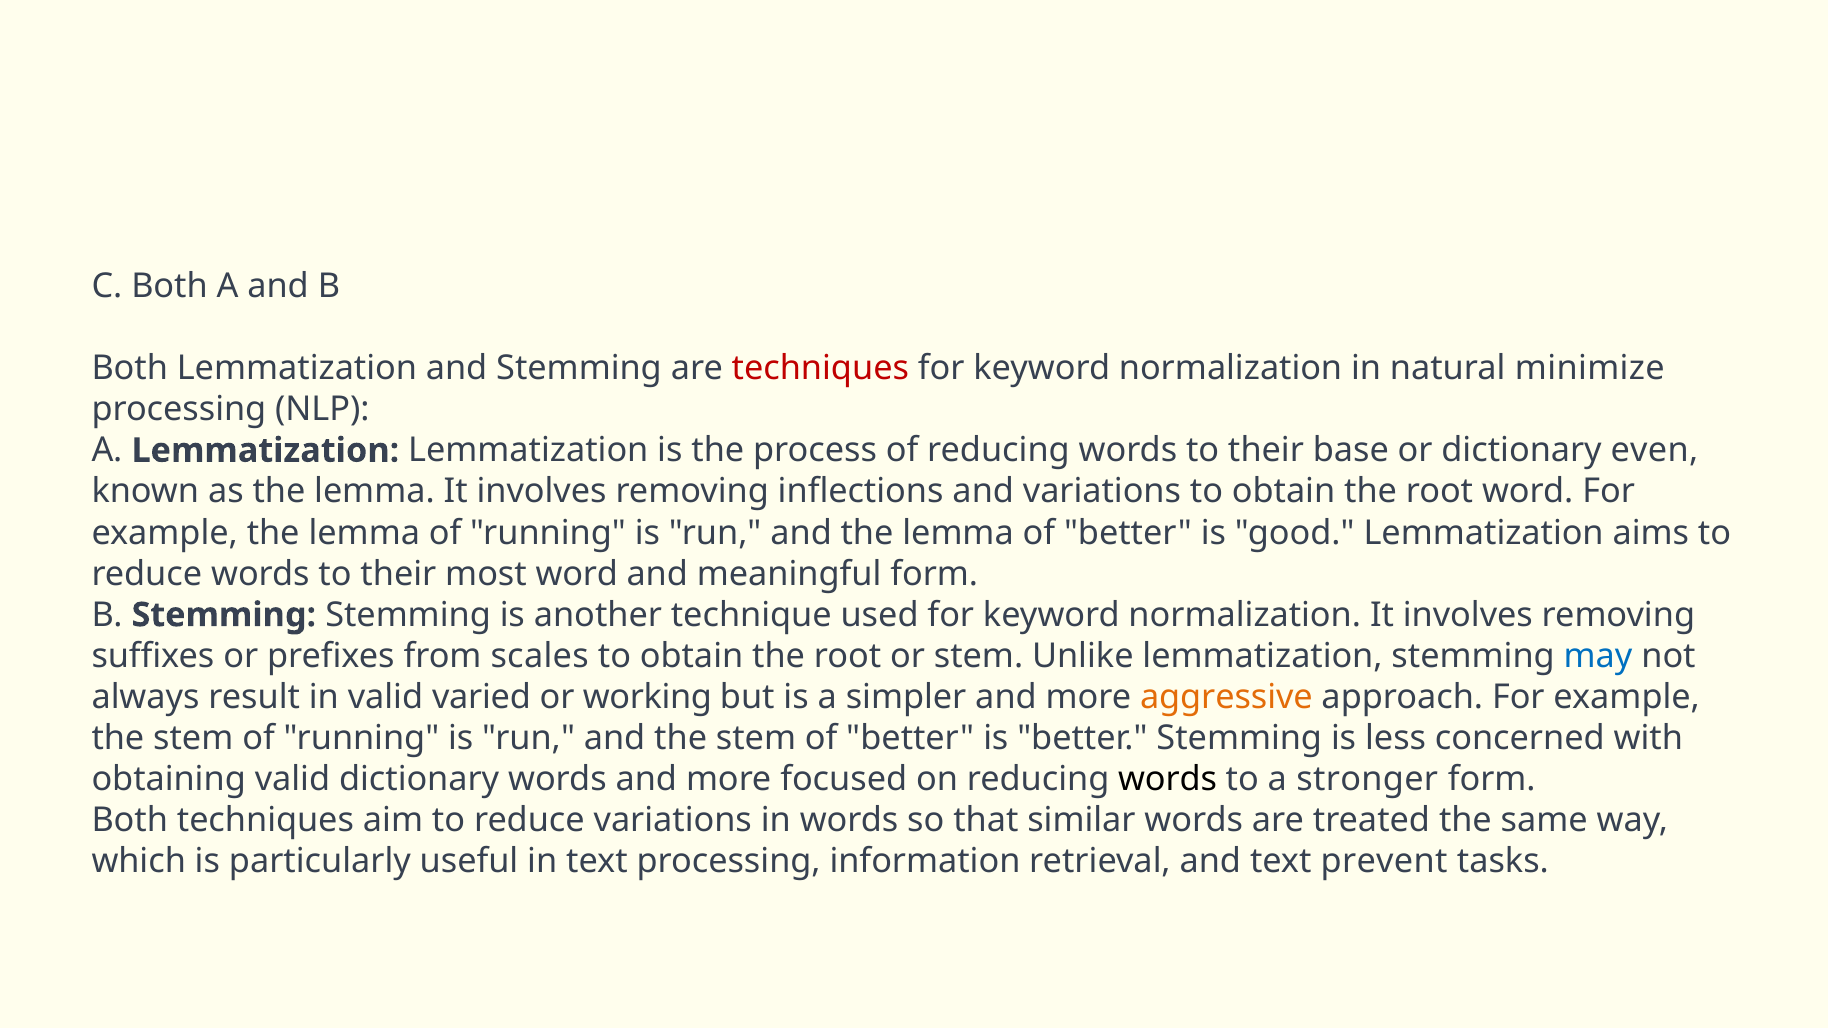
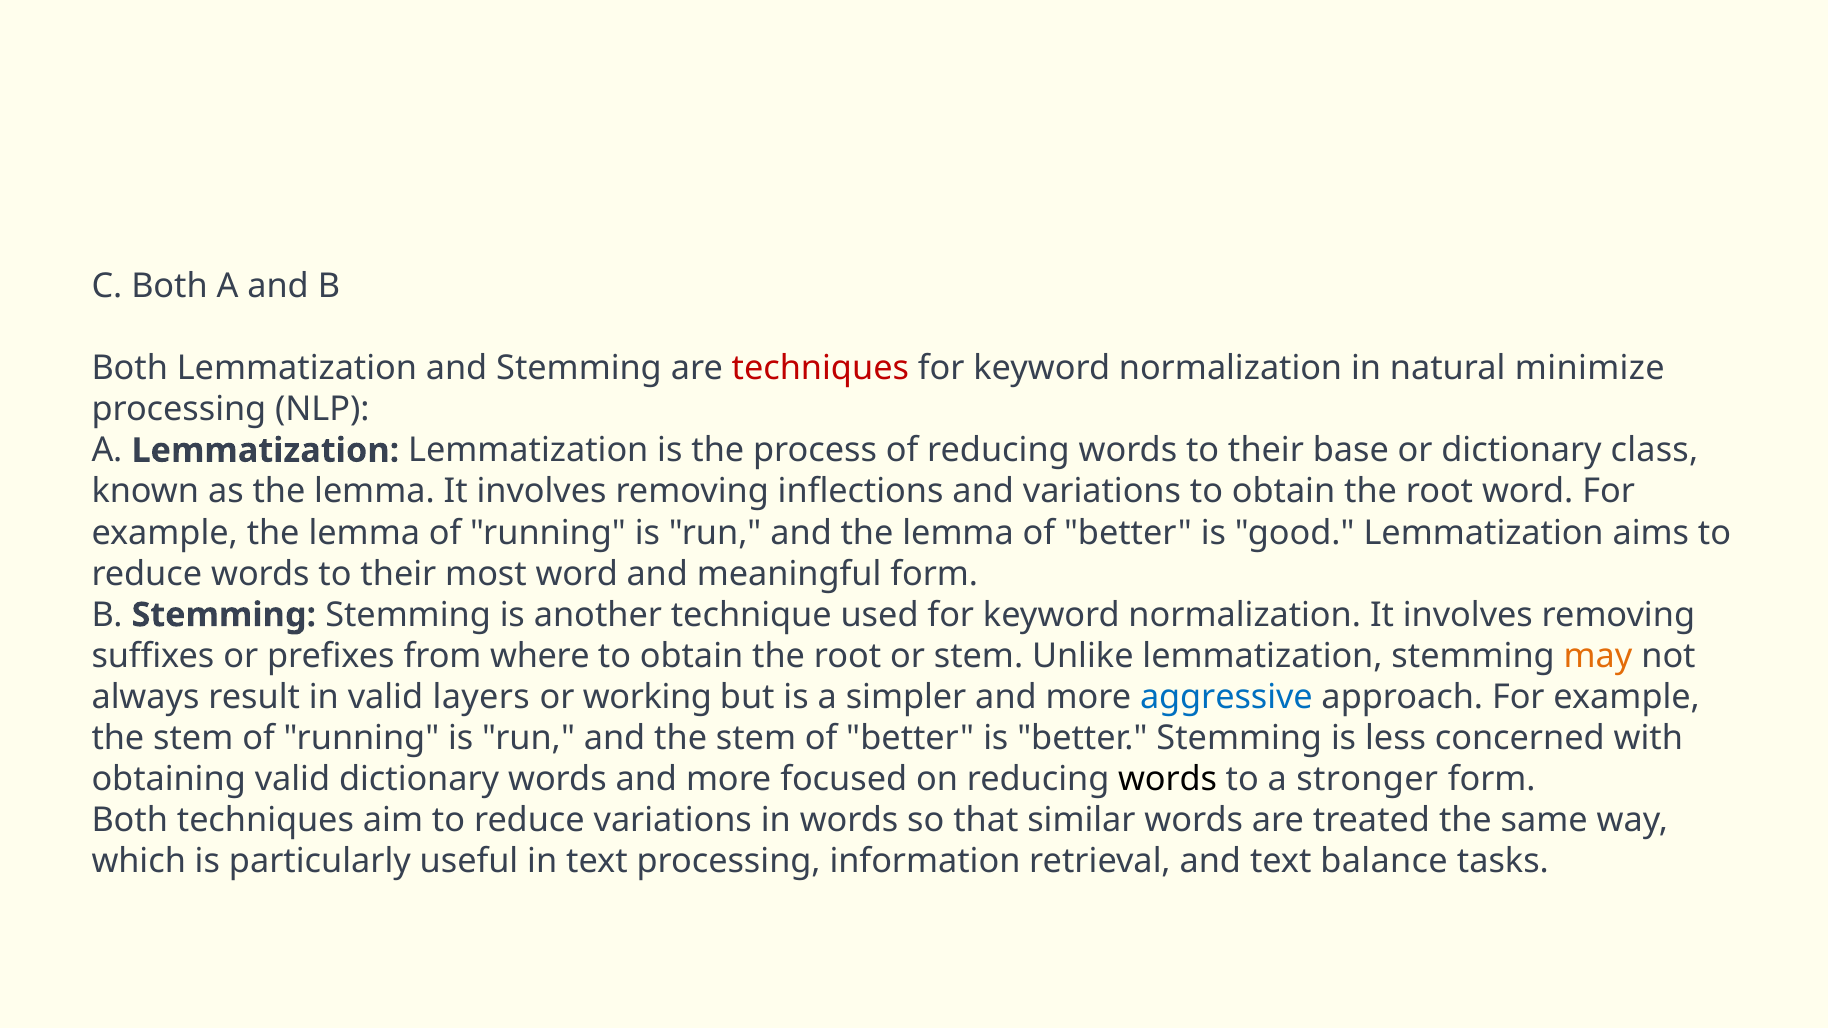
even: even -> class
scales: scales -> where
may colour: blue -> orange
varied: varied -> layers
aggressive colour: orange -> blue
prevent: prevent -> balance
